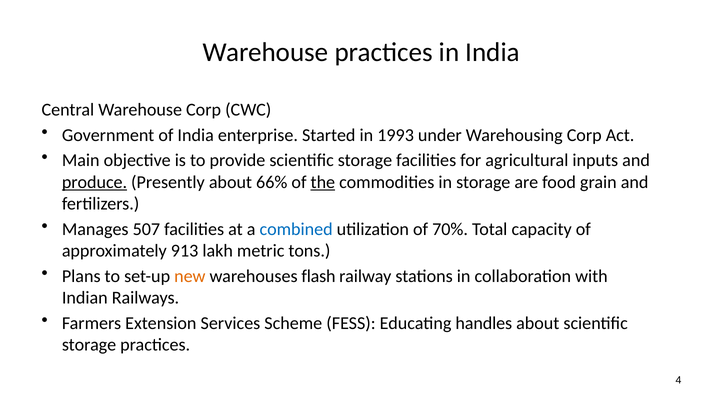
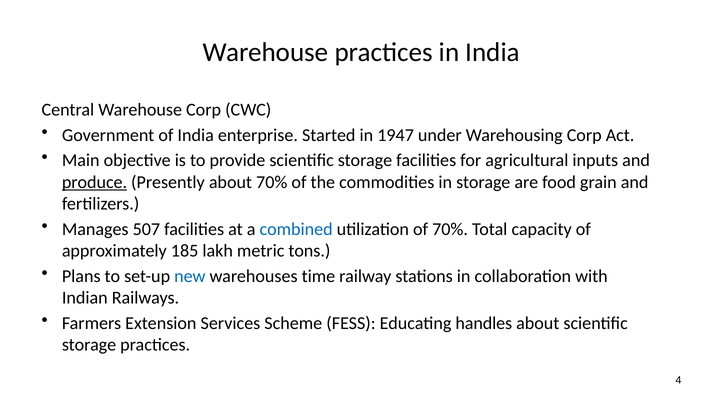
1993: 1993 -> 1947
about 66%: 66% -> 70%
the underline: present -> none
913: 913 -> 185
new colour: orange -> blue
flash: flash -> time
